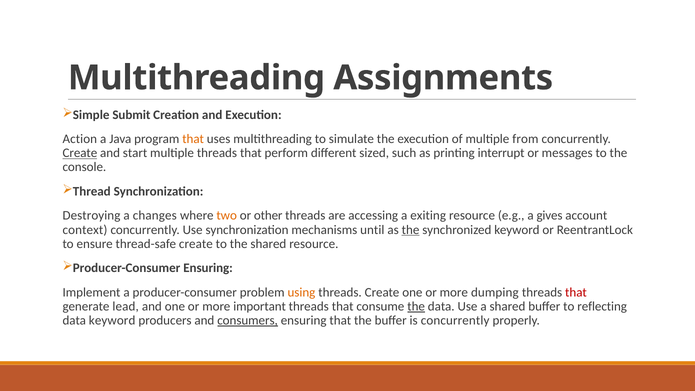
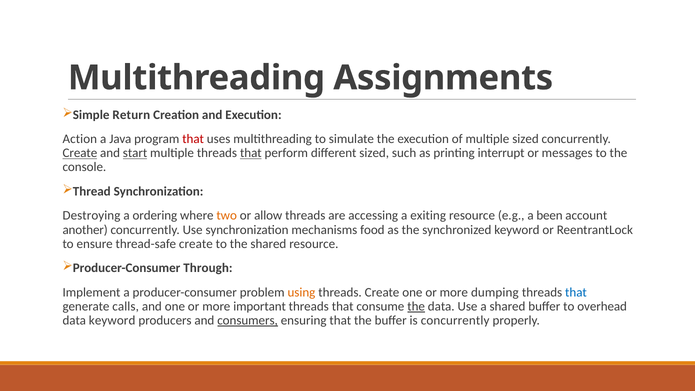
Submit: Submit -> Return
that at (193, 139) colour: orange -> red
multiple from: from -> sized
start underline: none -> present
that at (251, 153) underline: none -> present
changes: changes -> ordering
other: other -> allow
gives: gives -> been
context: context -> another
until: until -> food
the at (411, 230) underline: present -> none
Ensuring at (208, 268): Ensuring -> Through
that at (576, 292) colour: red -> blue
lead: lead -> calls
reflecting: reflecting -> overhead
